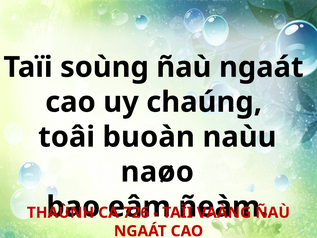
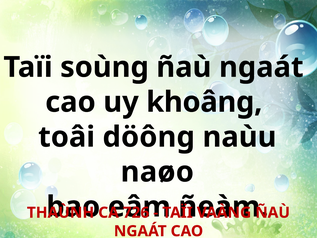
chaúng: chaúng -> khoâng
buoàn: buoàn -> döông
